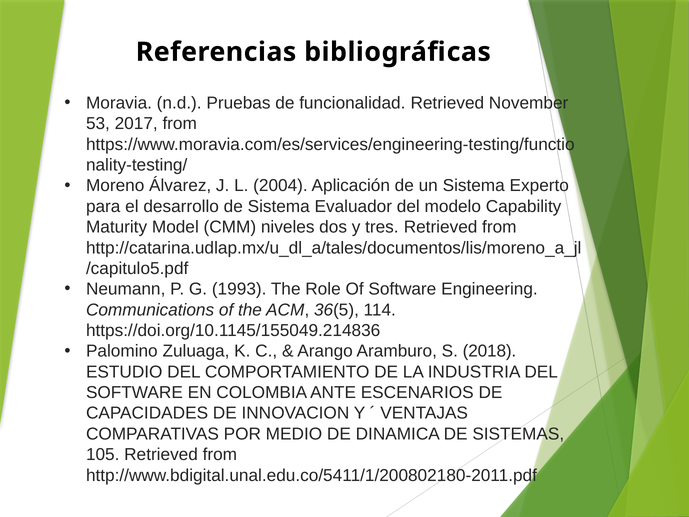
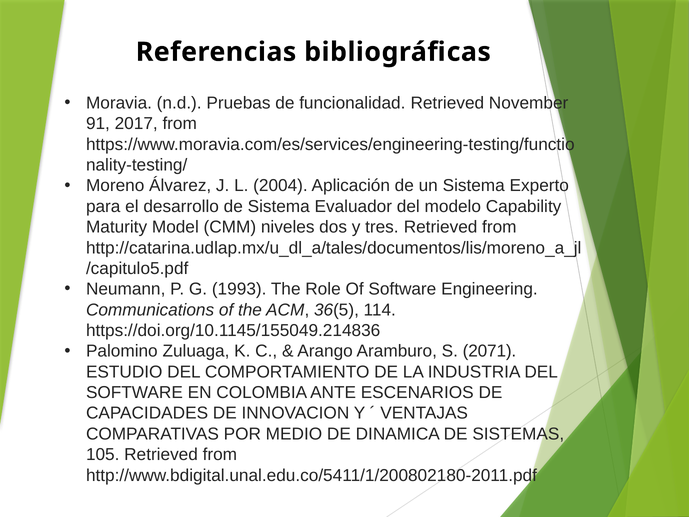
53: 53 -> 91
2018: 2018 -> 2071
